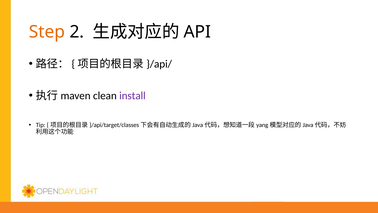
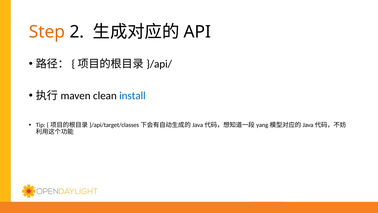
install colour: purple -> blue
